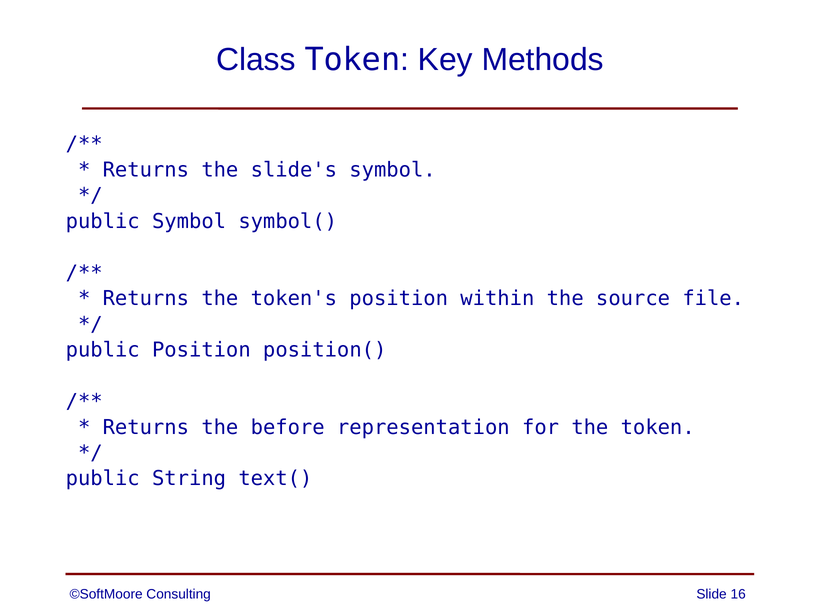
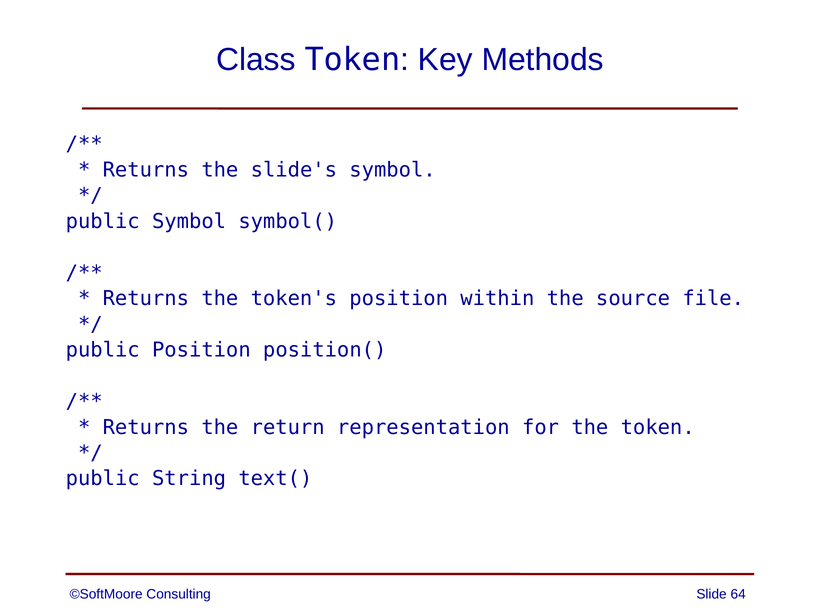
before: before -> return
16: 16 -> 64
